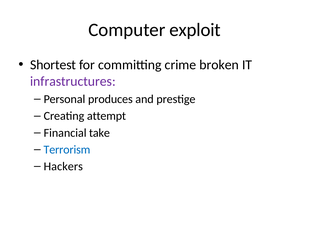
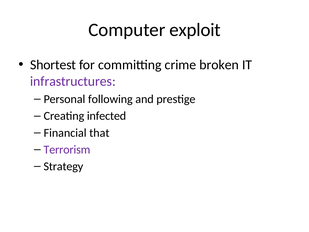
produces: produces -> following
attempt: attempt -> infected
take: take -> that
Terrorism colour: blue -> purple
Hackers: Hackers -> Strategy
